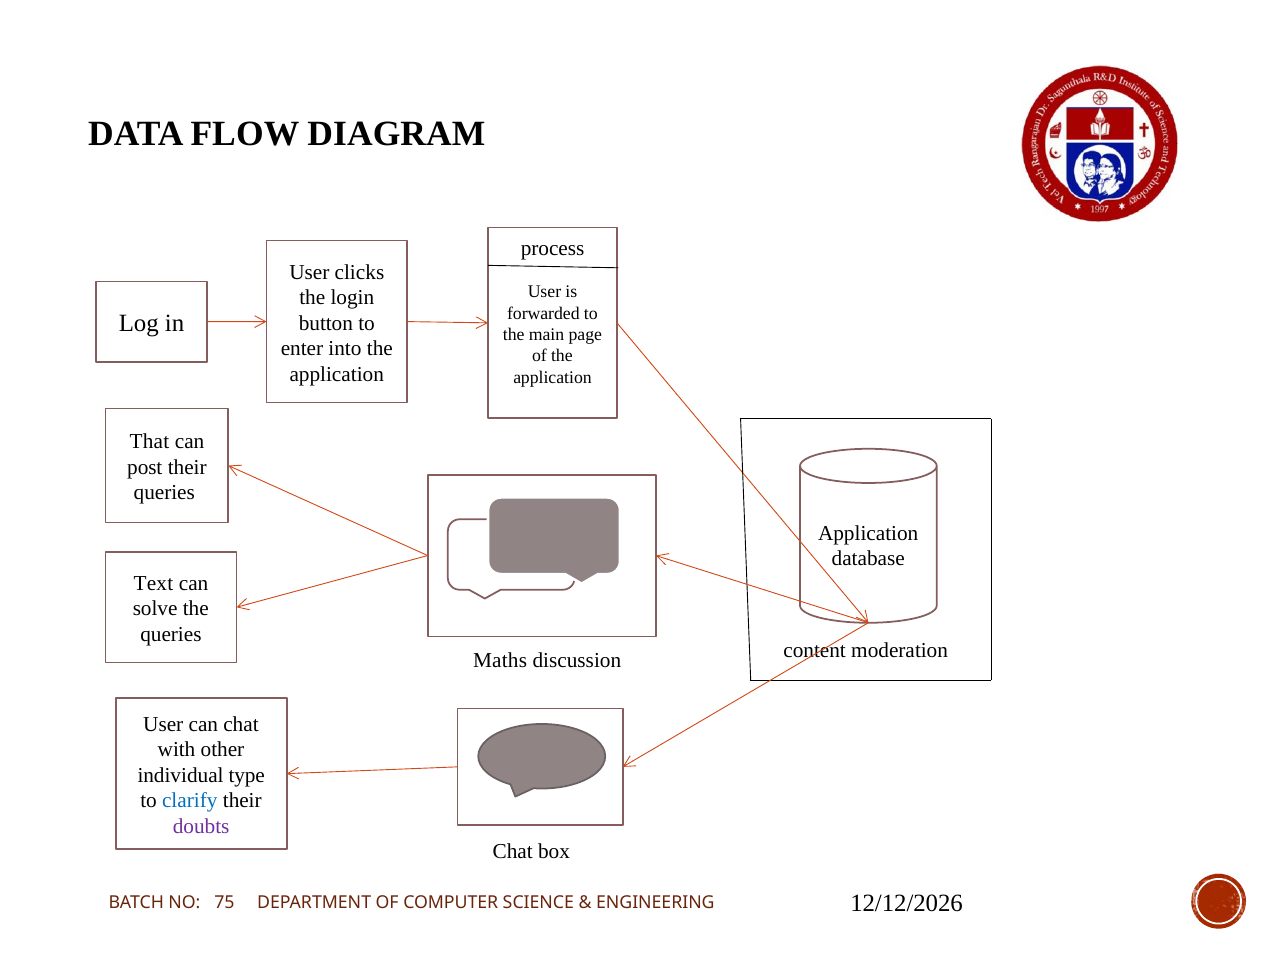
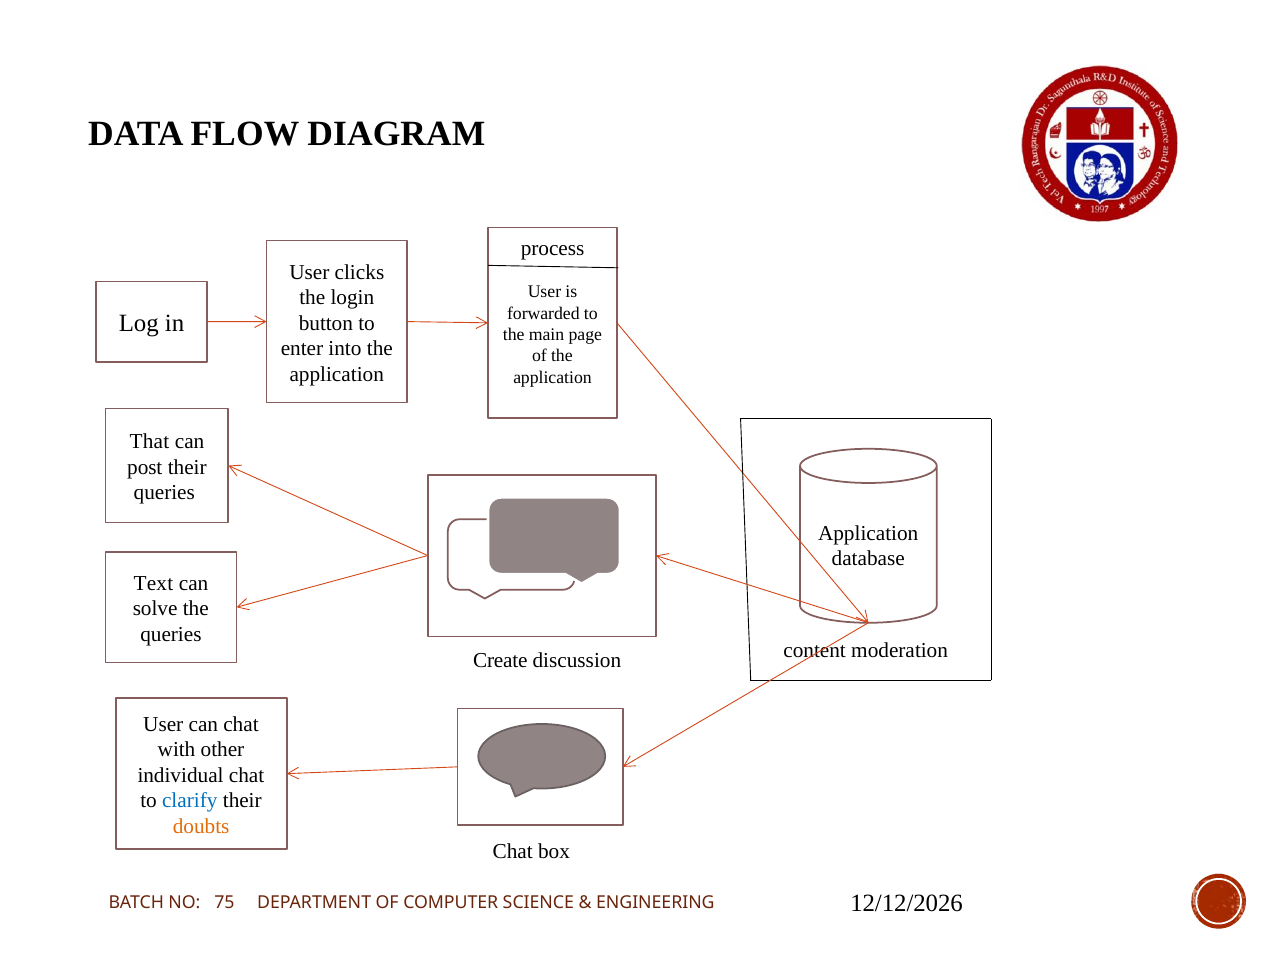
Maths: Maths -> Create
individual type: type -> chat
doubts colour: purple -> orange
